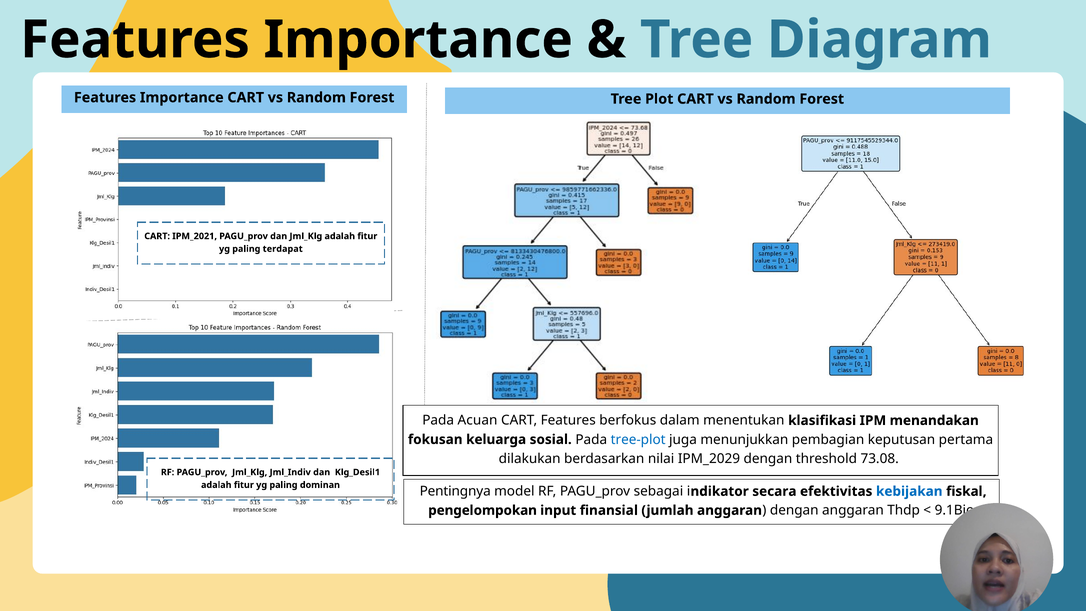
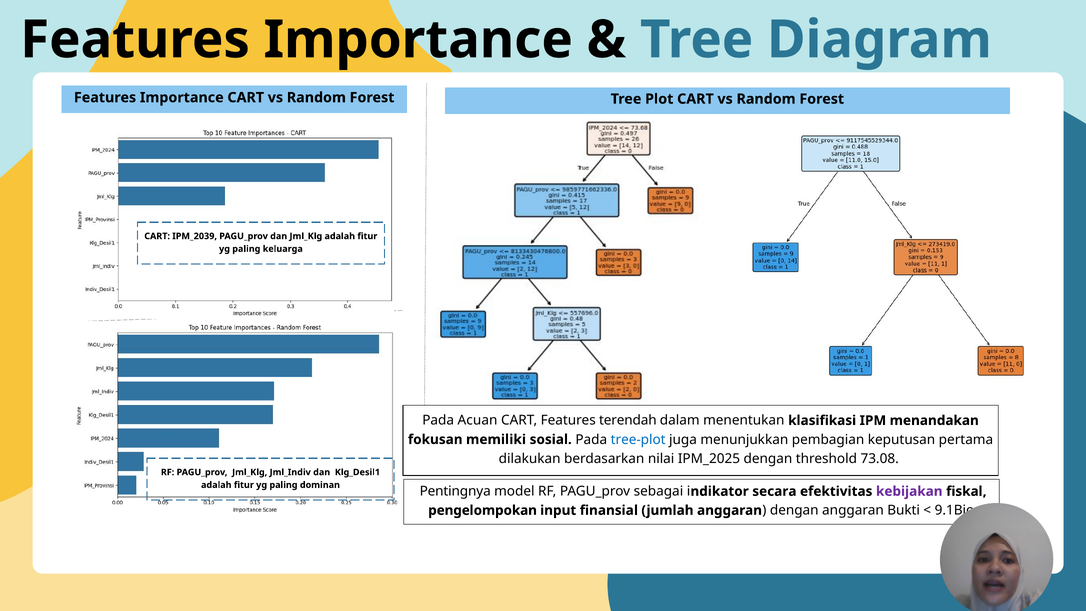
IPM_2021: IPM_2021 -> IPM_2039
terdapat: terdapat -> keluarga
berfokus: berfokus -> terendah
keluarga: keluarga -> memiliki
IPM_2029: IPM_2029 -> IPM_2025
kebijakan colour: blue -> purple
Thdp: Thdp -> Bukti
